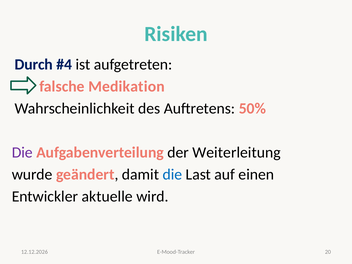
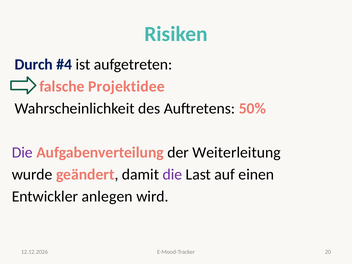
Medikation: Medikation -> Projektidee
die at (172, 174) colour: blue -> purple
aktuelle: aktuelle -> anlegen
